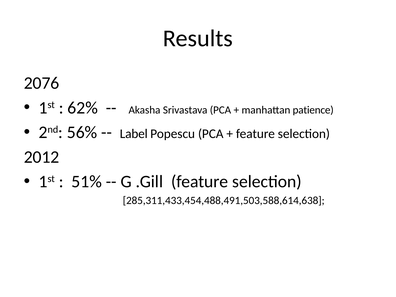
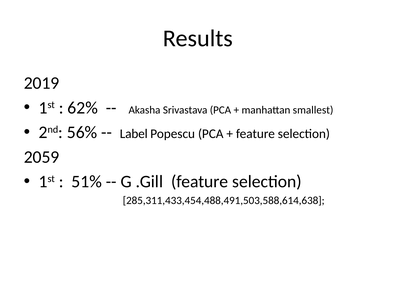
2076: 2076 -> 2019
patience: patience -> smallest
2012: 2012 -> 2059
